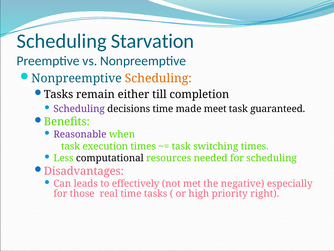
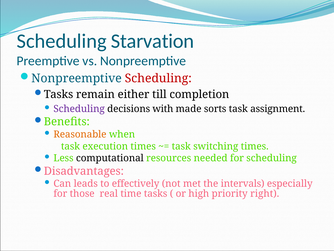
Scheduling at (158, 78) colour: orange -> red
decisions time: time -> with
meet: meet -> sorts
guaranteed: guaranteed -> assignment
Reasonable colour: purple -> orange
negative: negative -> intervals
